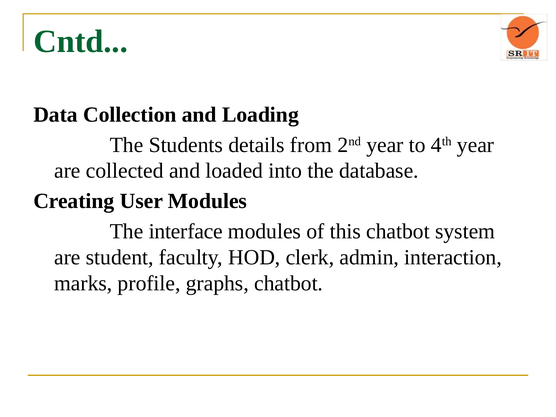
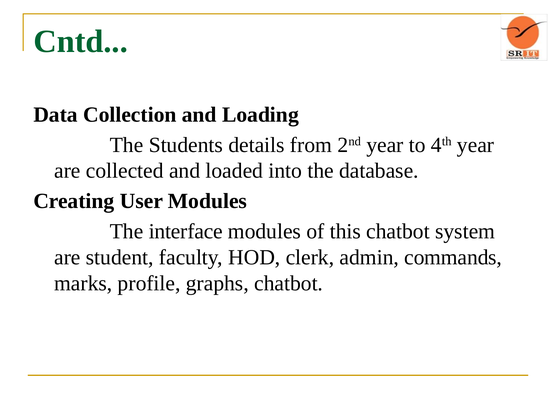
interaction: interaction -> commands
